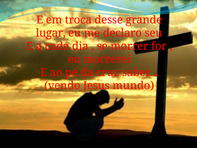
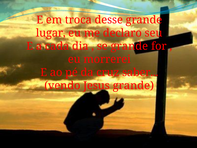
se morrer: morrer -> grande
Jesus mundo: mundo -> grande
